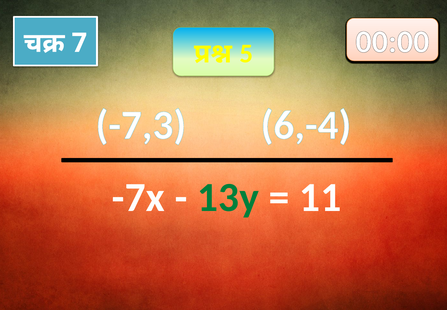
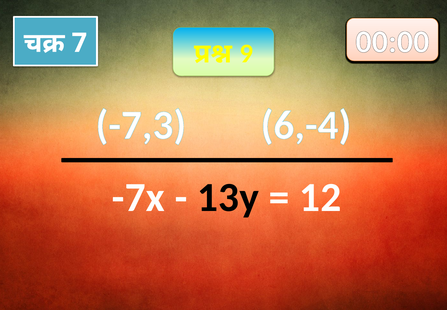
5: 5 -> 9
13y colour: green -> black
11: 11 -> 12
